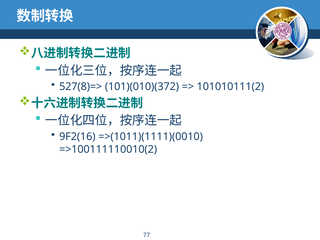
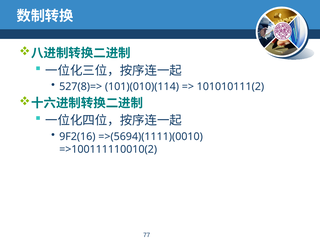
101)(010)(372: 101)(010)(372 -> 101)(010)(114
=>(1011)(1111)(0010: =>(1011)(1111)(0010 -> =>(5694)(1111)(0010
